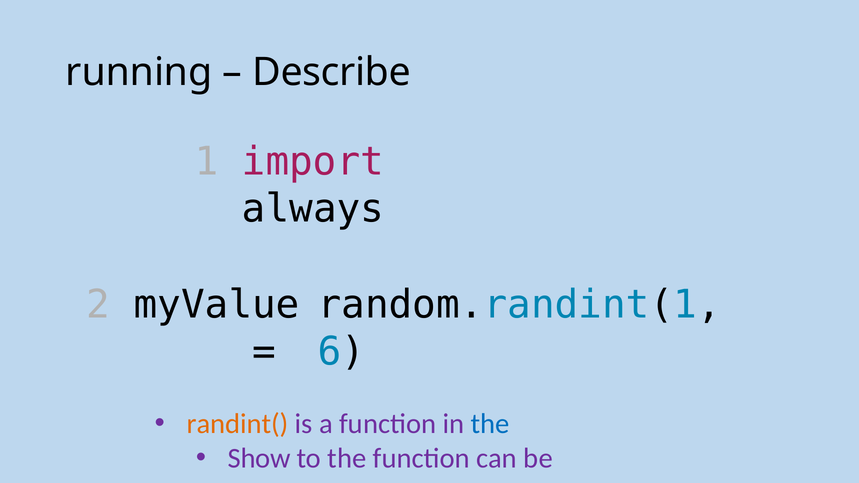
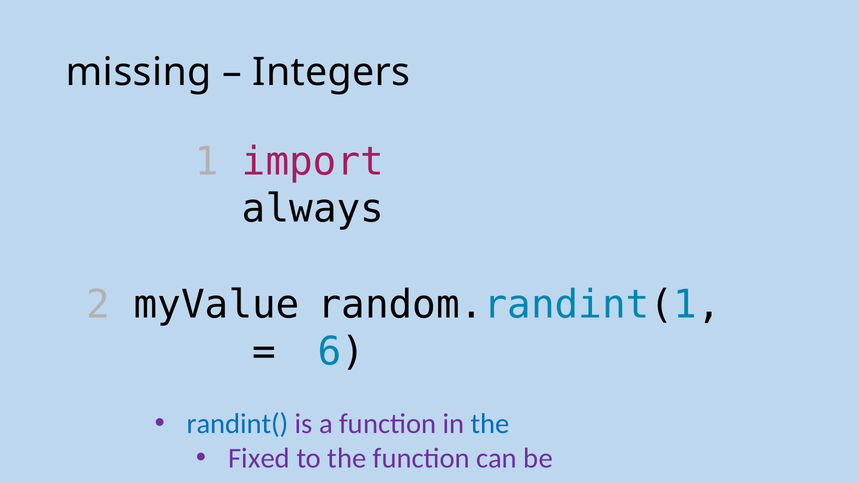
running: running -> missing
Describe: Describe -> Integers
randint( colour: orange -> blue
Show: Show -> Fixed
